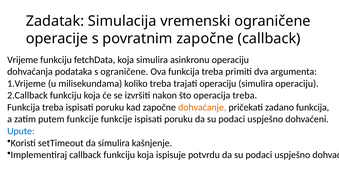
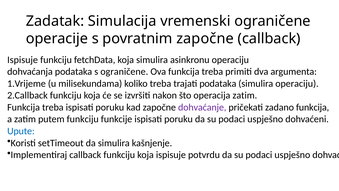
Vrijeme at (23, 60): Vrijeme -> Ispisuje
trajati operaciju: operaciju -> podataka
operacija treba: treba -> zatim
dohvaćanje colour: orange -> purple
putem funkcije: funkcije -> funkciju
